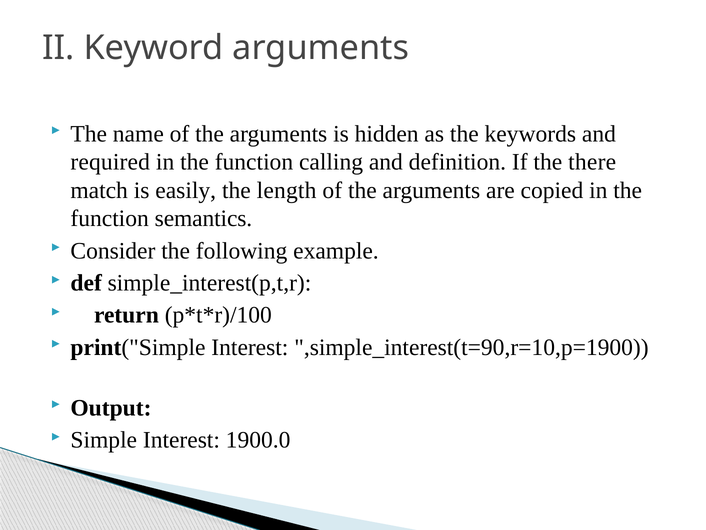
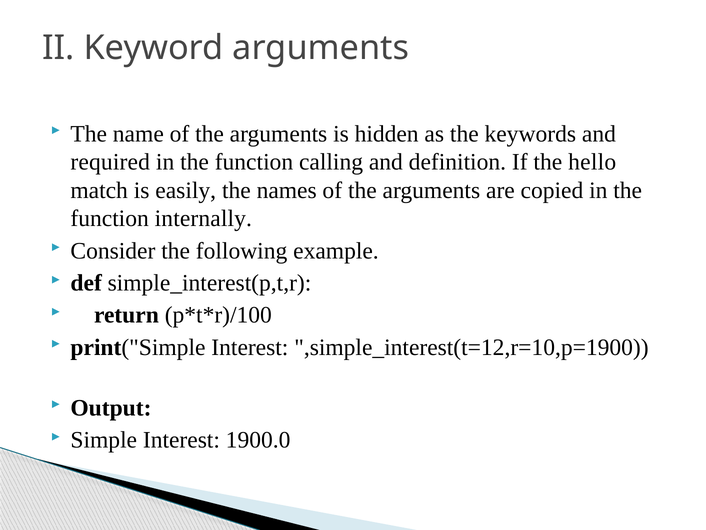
there: there -> hello
length: length -> names
semantics: semantics -> internally
,simple_interest(t=90,r=10,p=1900: ,simple_interest(t=90,r=10,p=1900 -> ,simple_interest(t=12,r=10,p=1900
